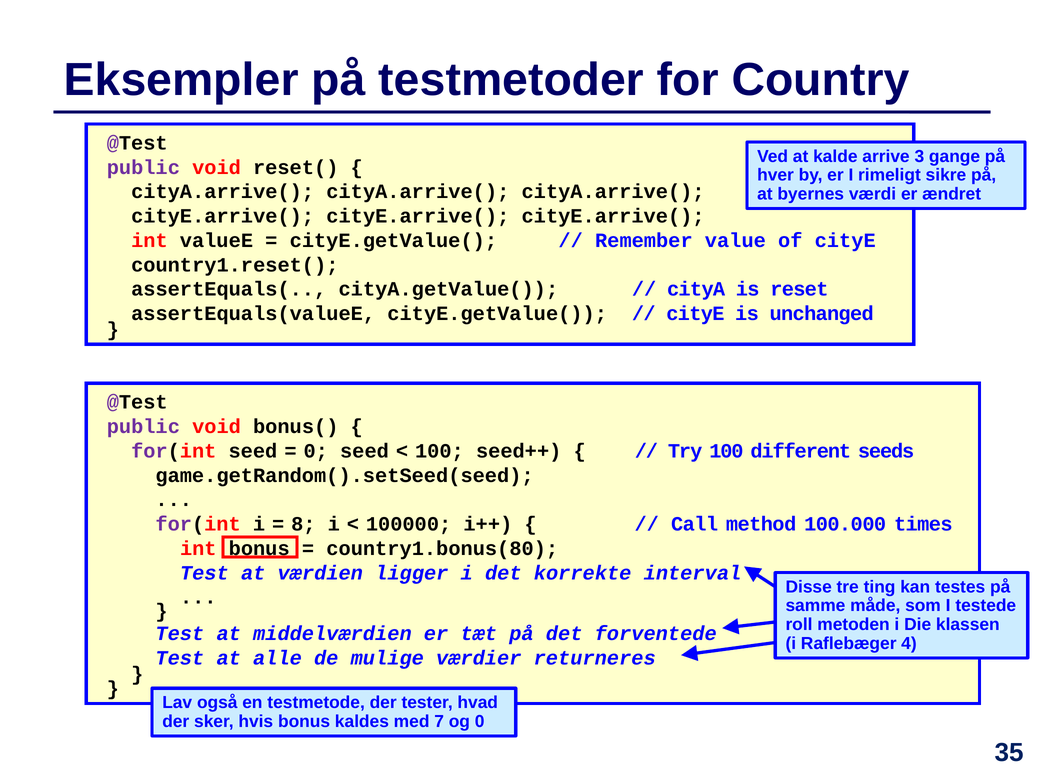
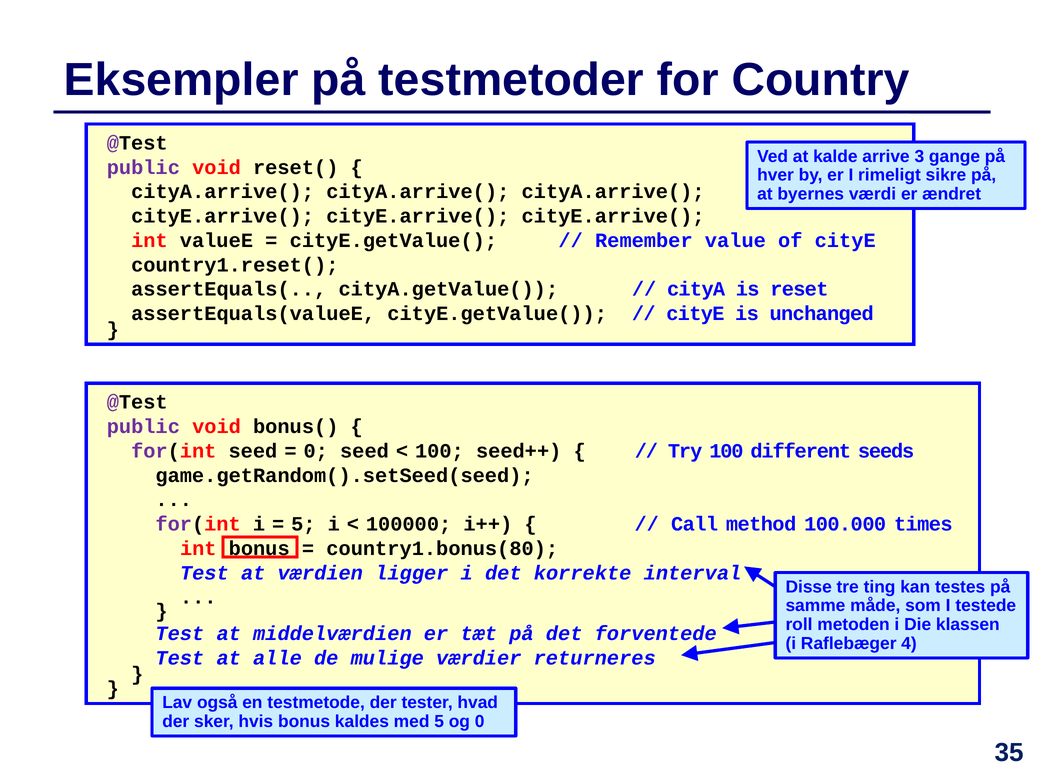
8 at (303, 524): 8 -> 5
med 7: 7 -> 5
